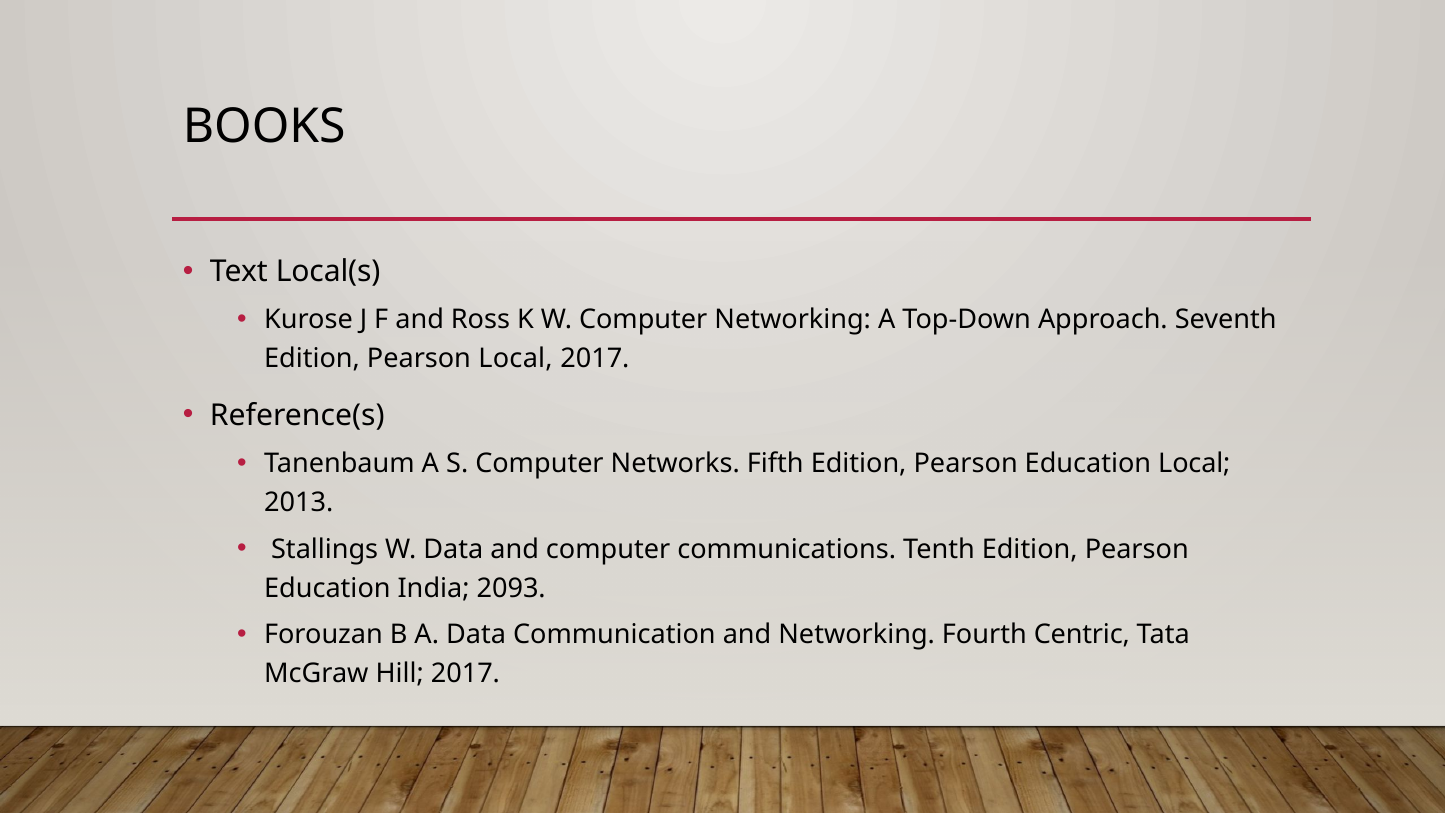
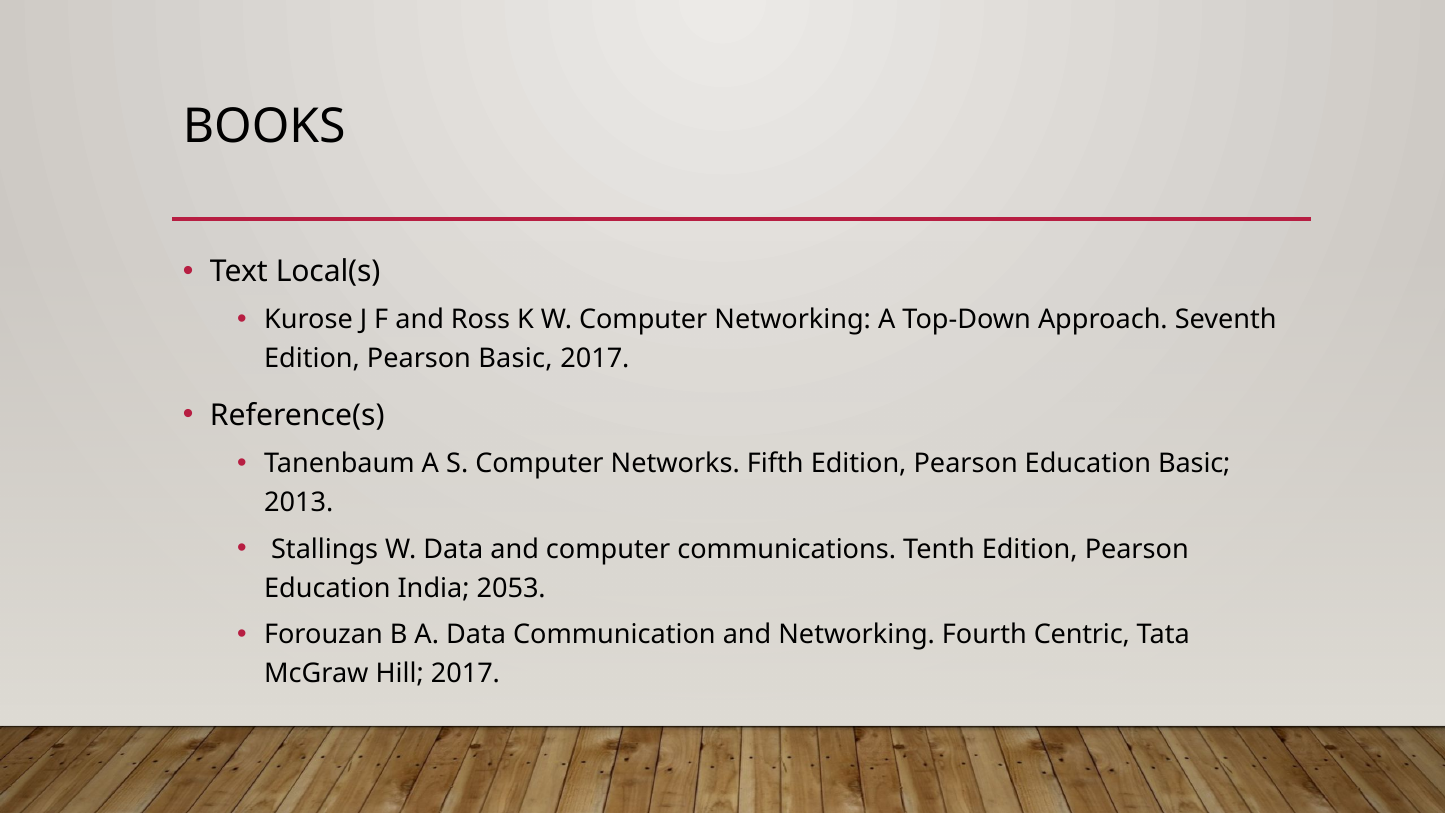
Pearson Local: Local -> Basic
Education Local: Local -> Basic
2093: 2093 -> 2053
